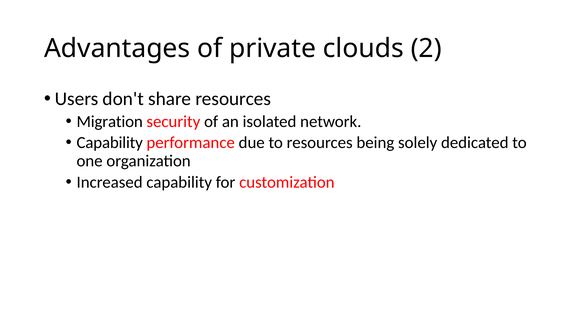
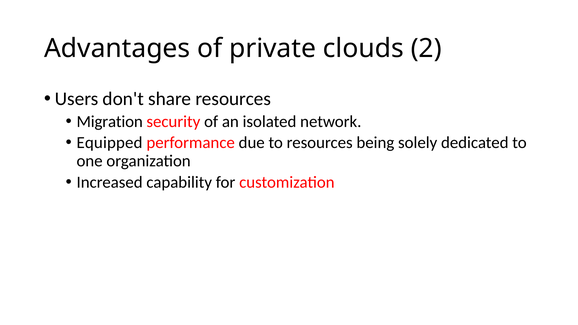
Capability at (110, 143): Capability -> Equipped
